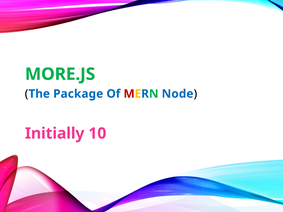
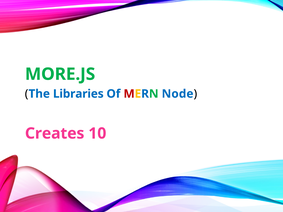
Package: Package -> Libraries
Initially: Initially -> Creates
